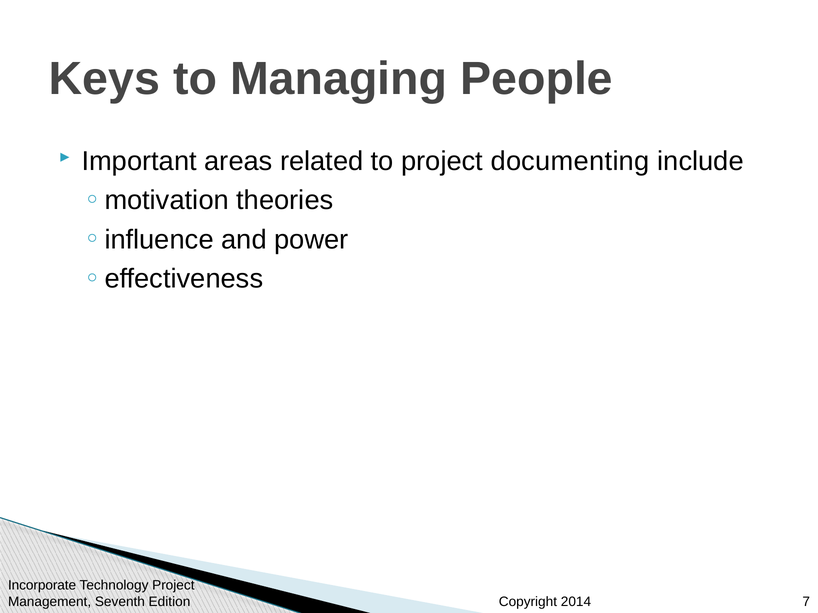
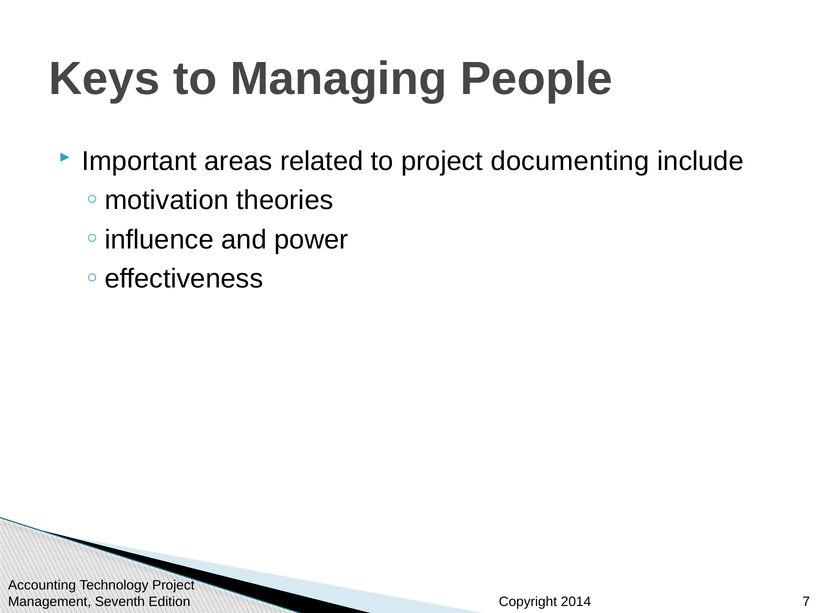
Incorporate: Incorporate -> Accounting
